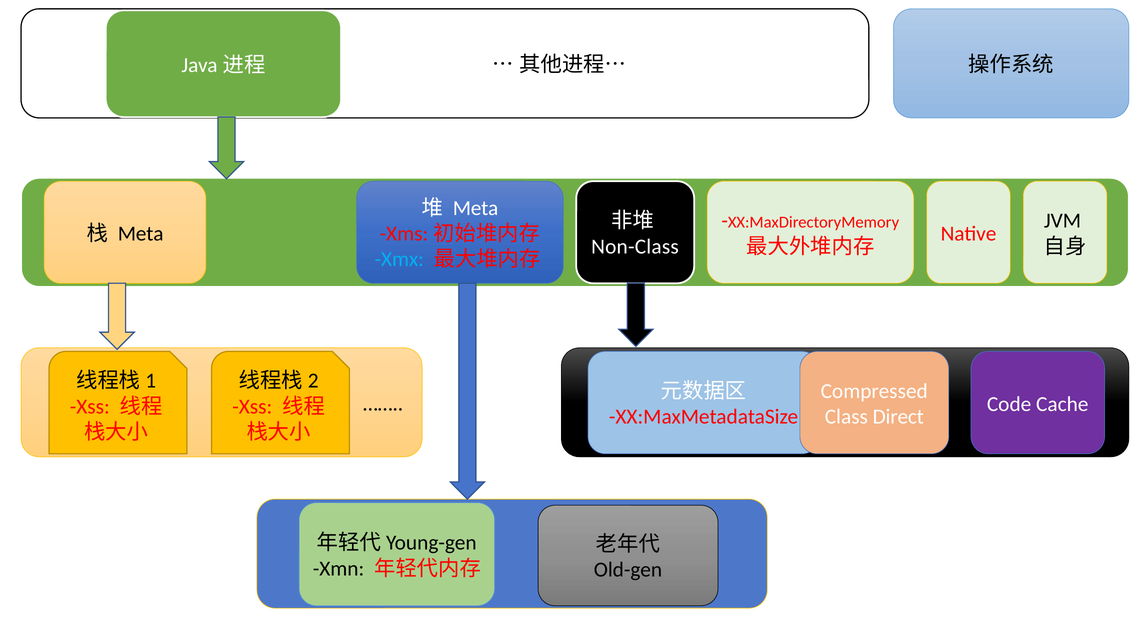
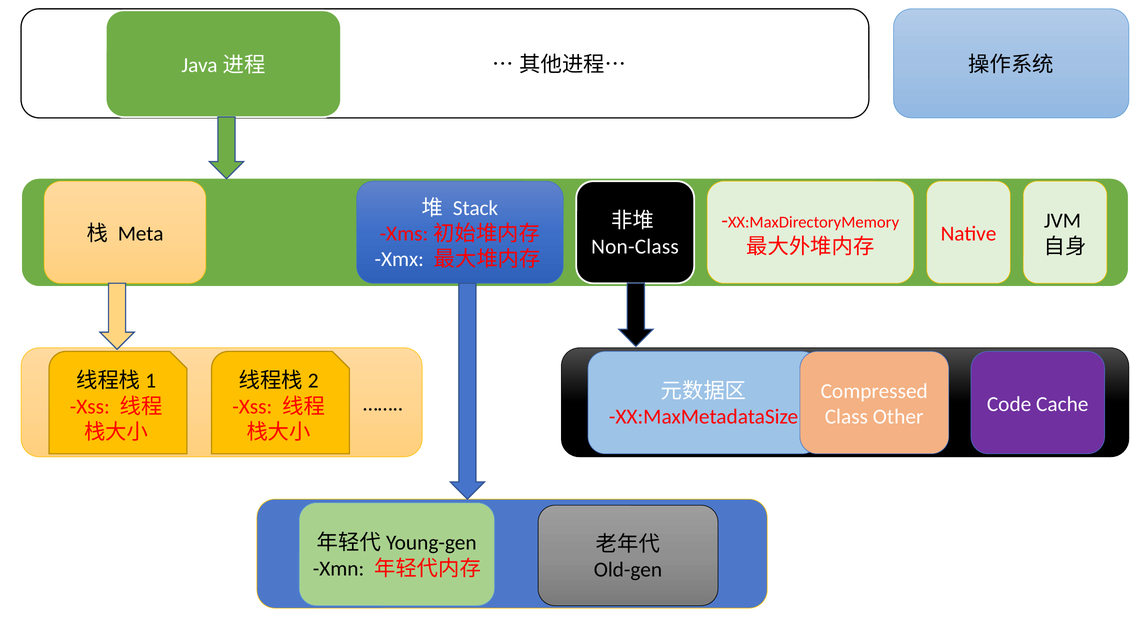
Meta at (476, 208): Meta -> Stack
Xmx colour: light blue -> white
Direct: Direct -> Other
